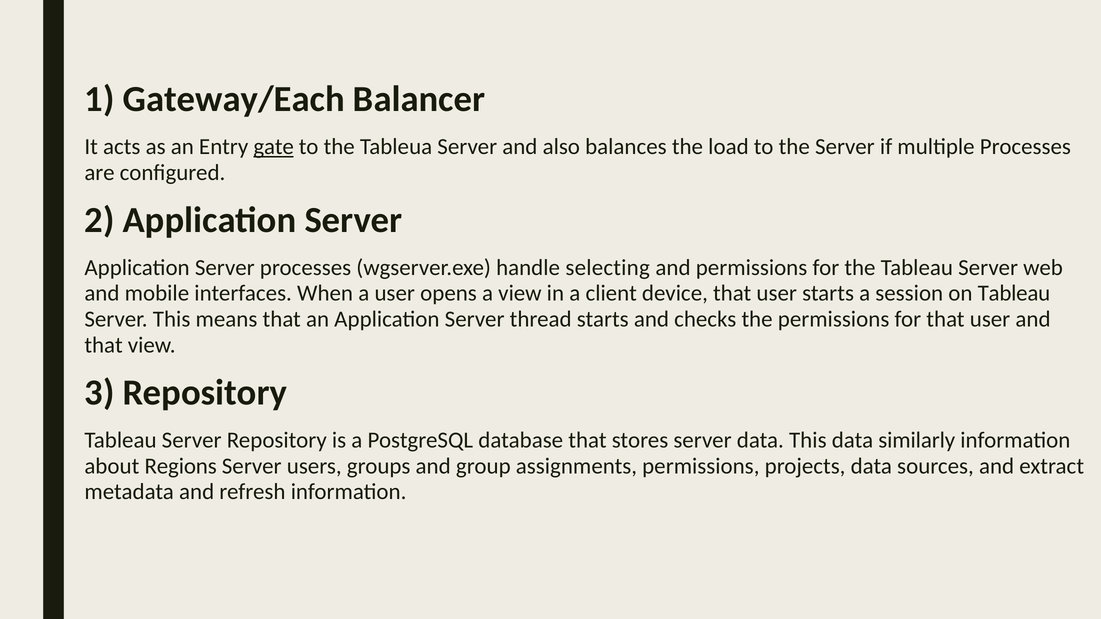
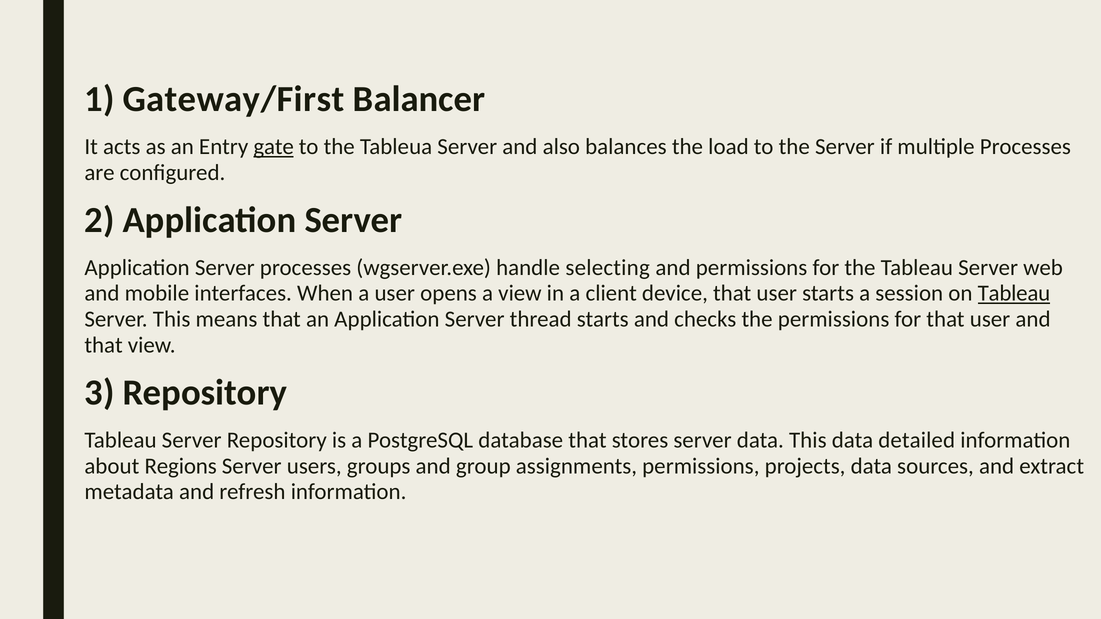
Gateway/Each: Gateway/Each -> Gateway/First
Tableau at (1014, 294) underline: none -> present
similarly: similarly -> detailed
